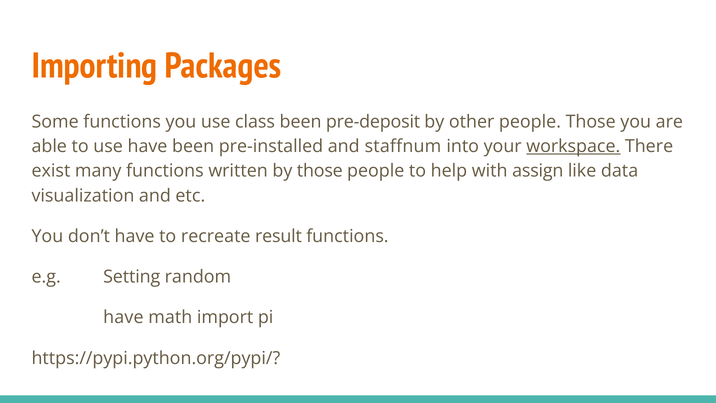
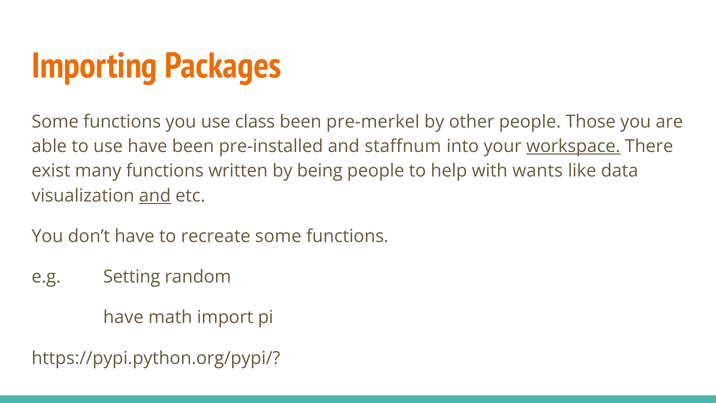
pre-deposit: pre-deposit -> pre-merkel
by those: those -> being
assign: assign -> wants
and at (155, 196) underline: none -> present
recreate result: result -> some
